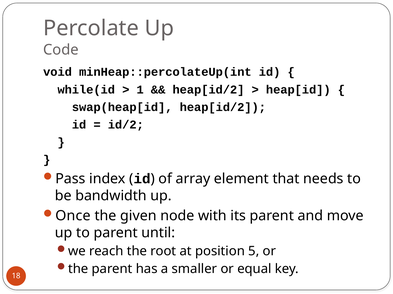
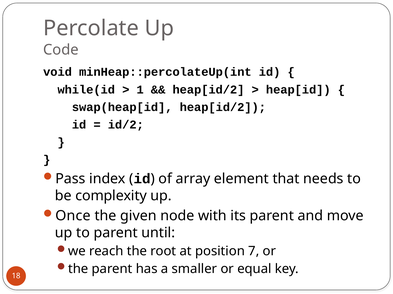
bandwidth: bandwidth -> complexity
5: 5 -> 7
